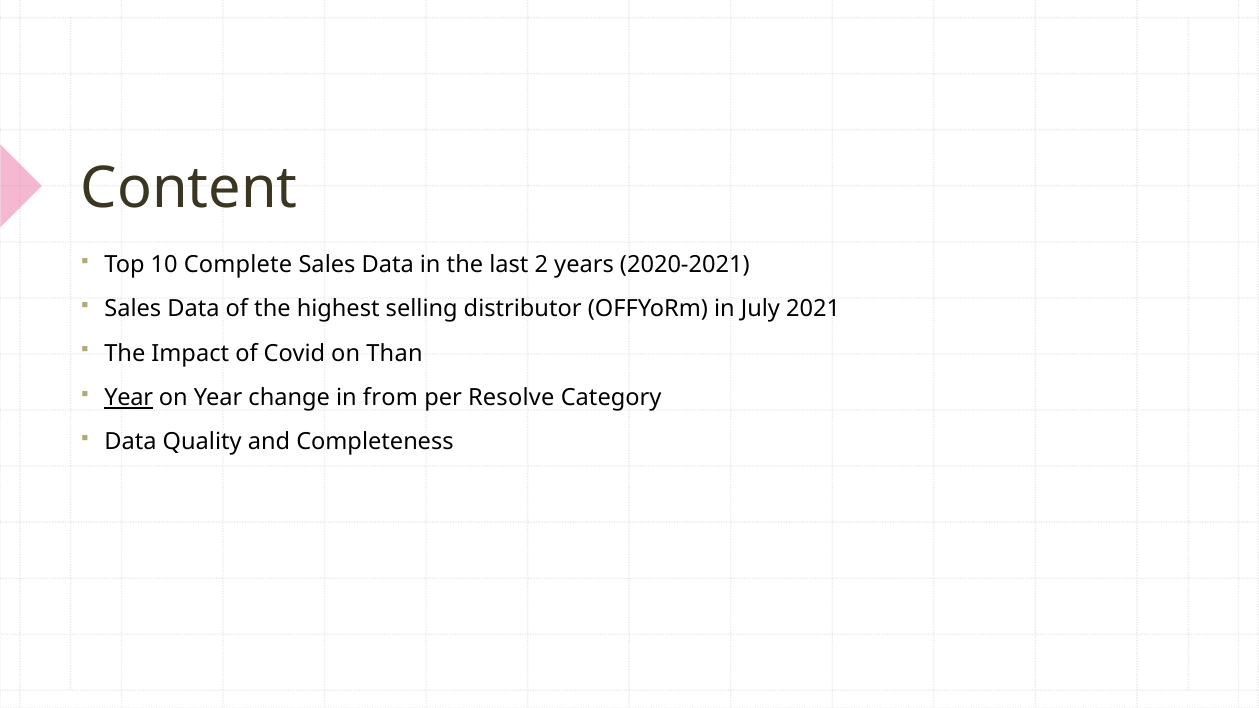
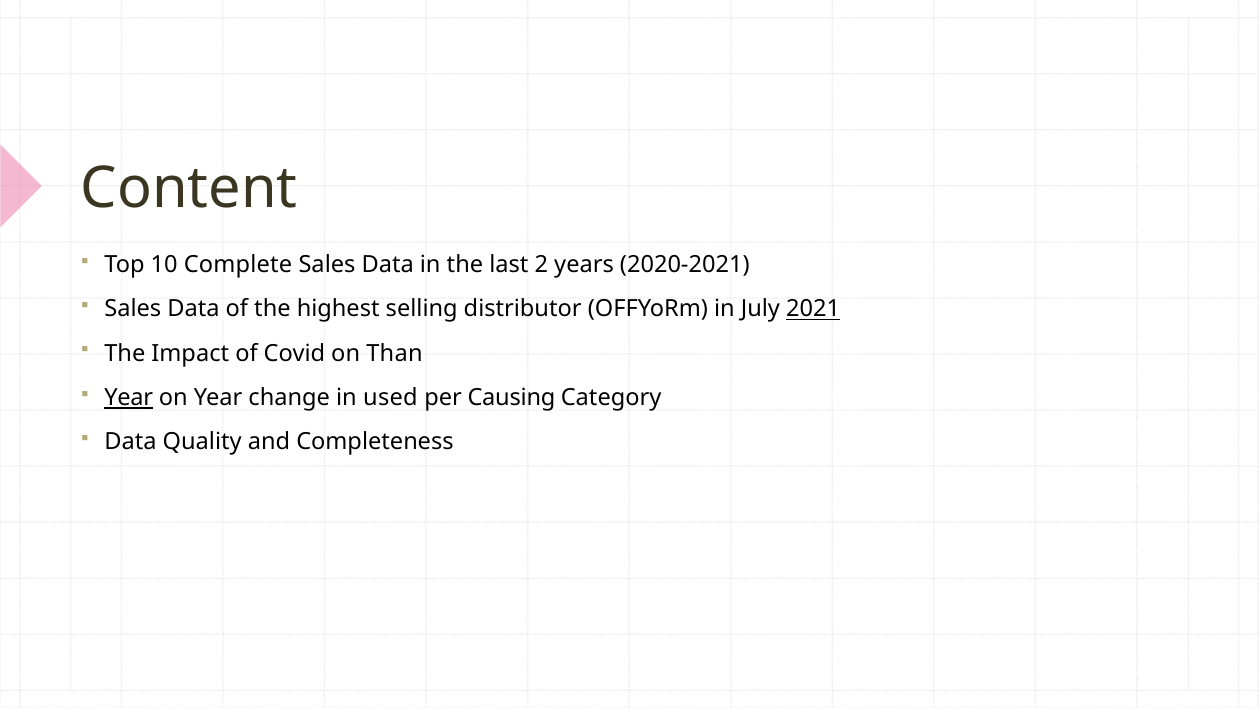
2021 underline: none -> present
from: from -> used
Resolve: Resolve -> Causing
